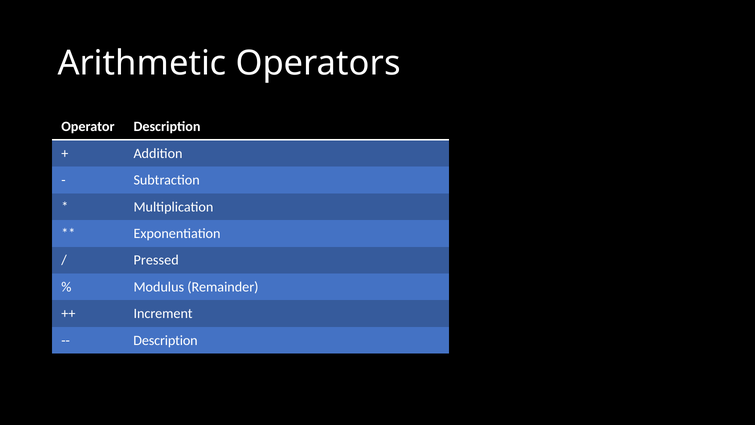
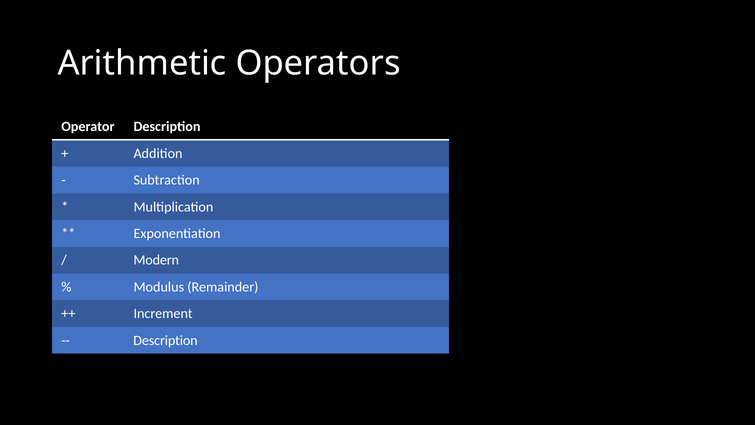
Pressed: Pressed -> Modern
